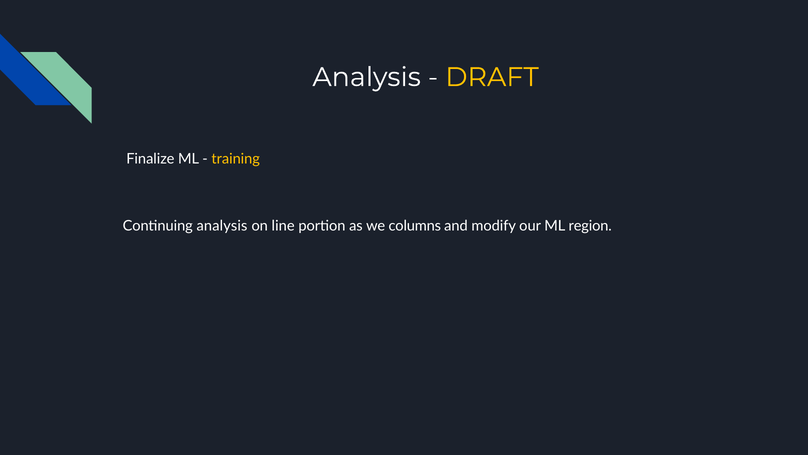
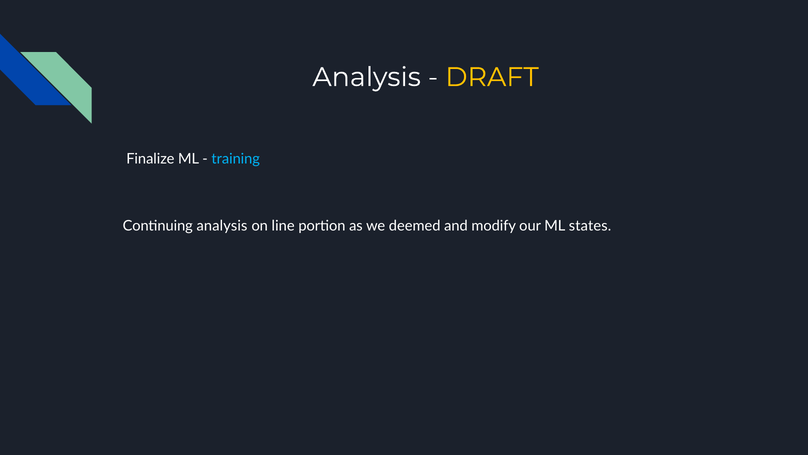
training colour: yellow -> light blue
columns: columns -> deemed
region: region -> states
